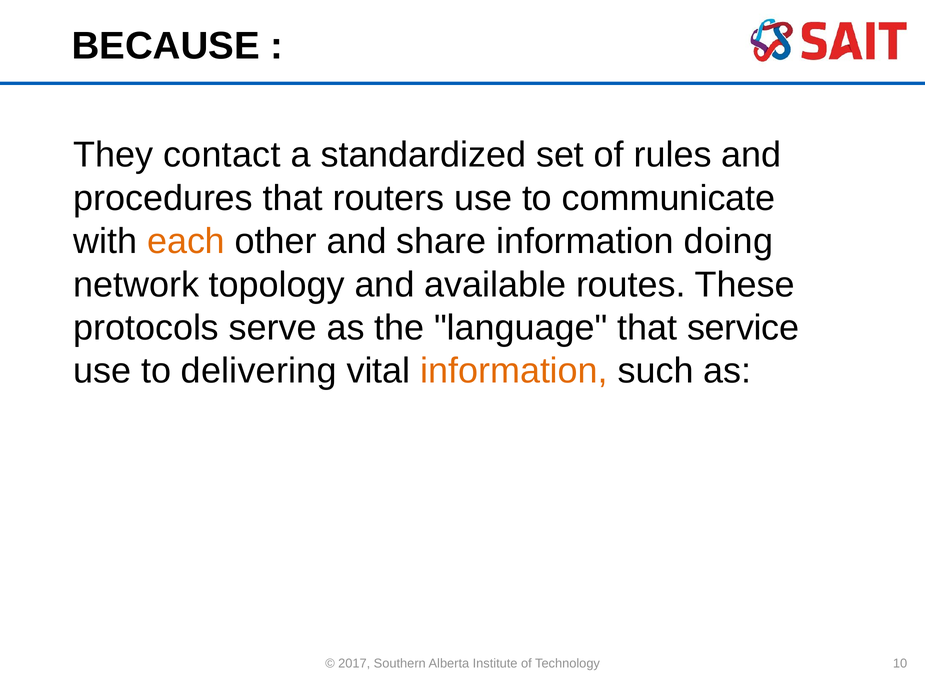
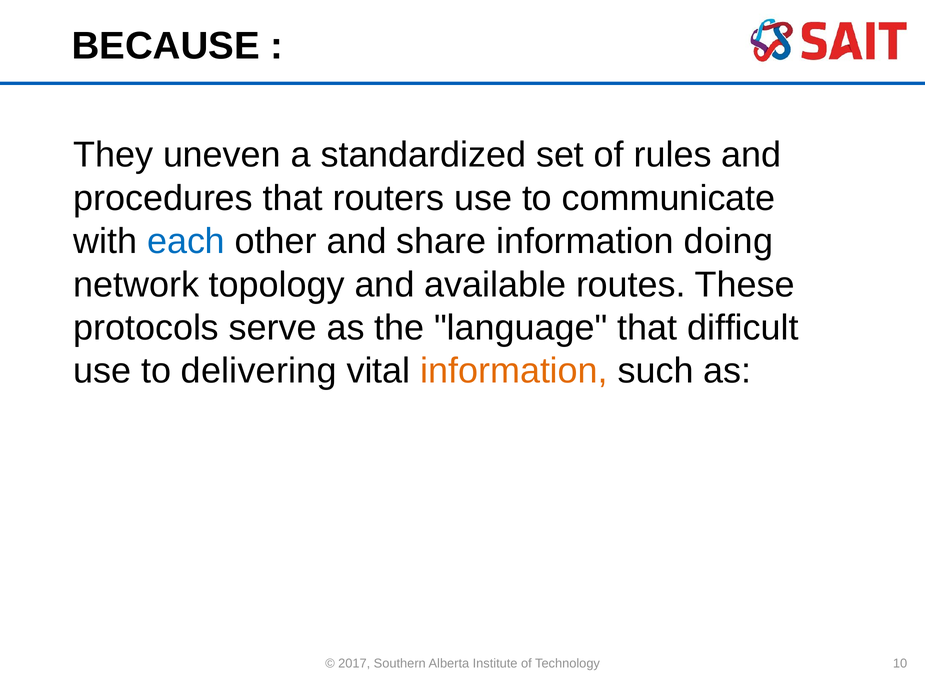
contact: contact -> uneven
each colour: orange -> blue
service: service -> difficult
